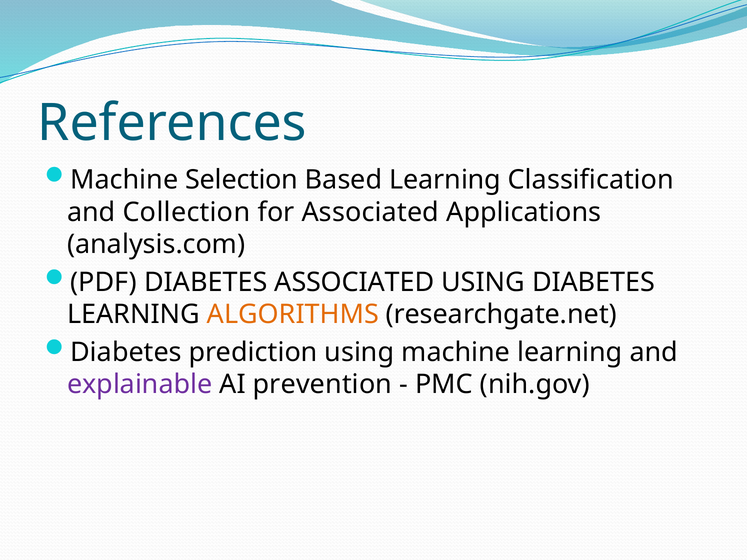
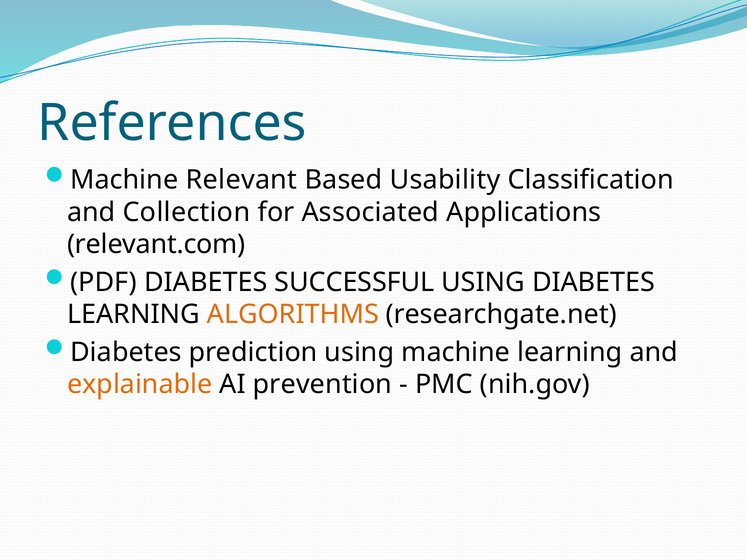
Selection: Selection -> Relevant
Based Learning: Learning -> Usability
analysis.com: analysis.com -> relevant.com
DIABETES ASSOCIATED: ASSOCIATED -> SUCCESSFUL
explainable colour: purple -> orange
